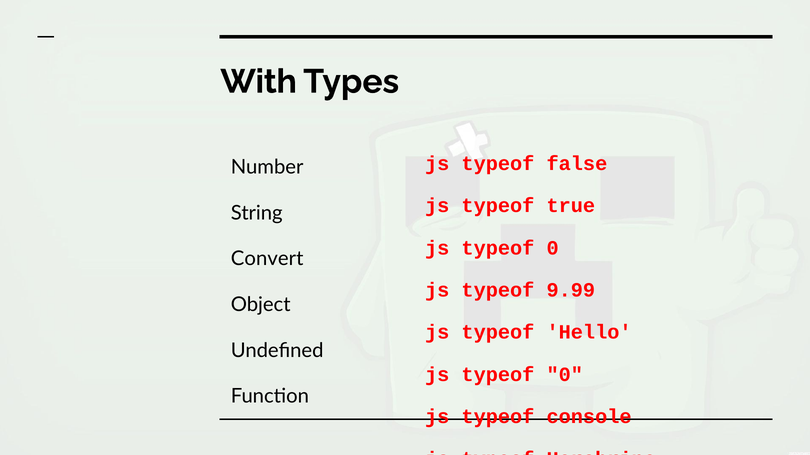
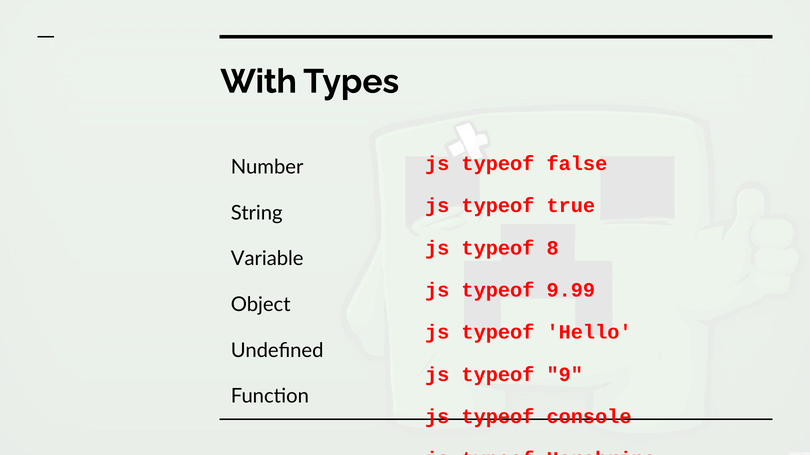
0 at (553, 248): 0 -> 8
Convert: Convert -> Variable
0 at (565, 375): 0 -> 9
